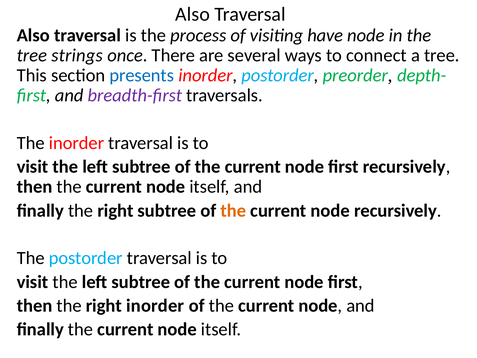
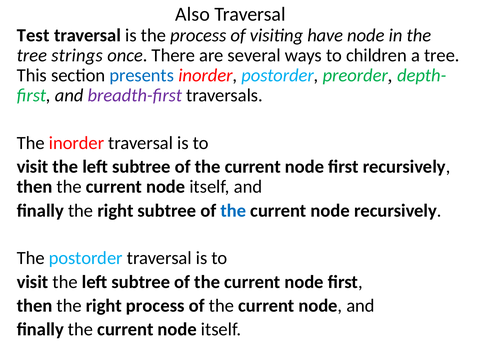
Also at (33, 35): Also -> Test
connect: connect -> children
the at (233, 210) colour: orange -> blue
right inorder: inorder -> process
